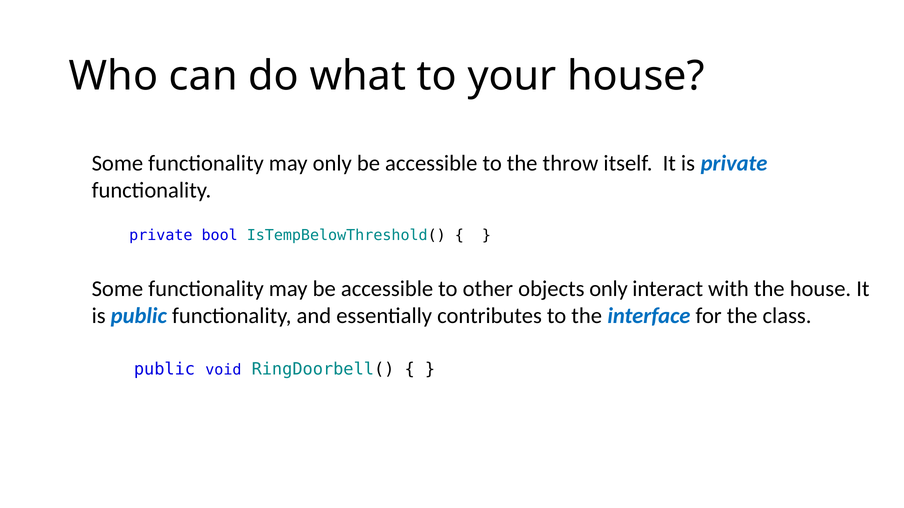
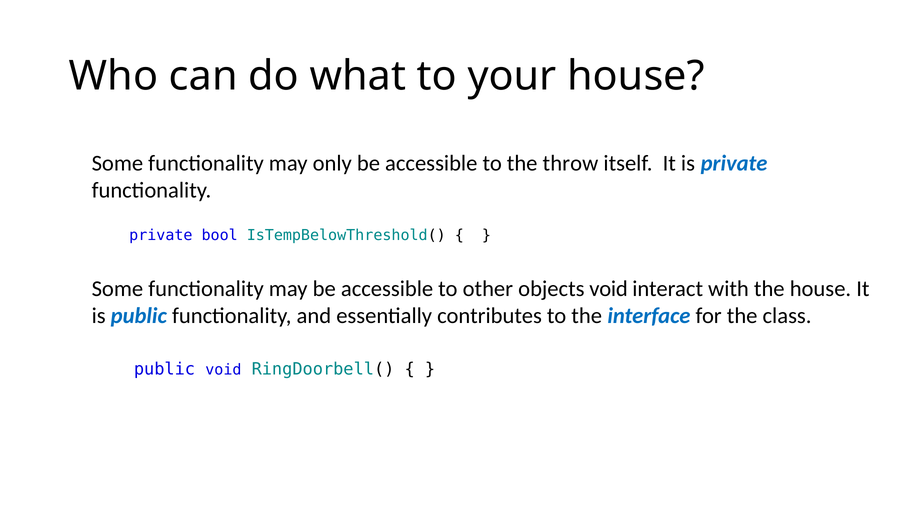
objects only: only -> void
